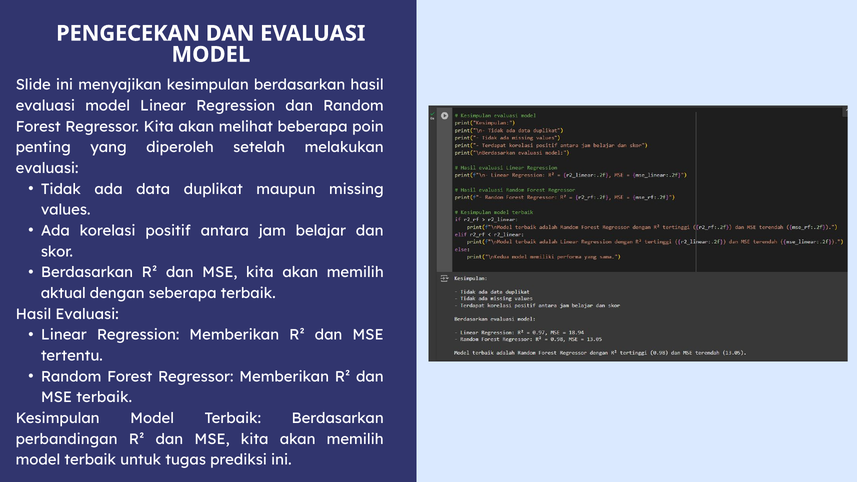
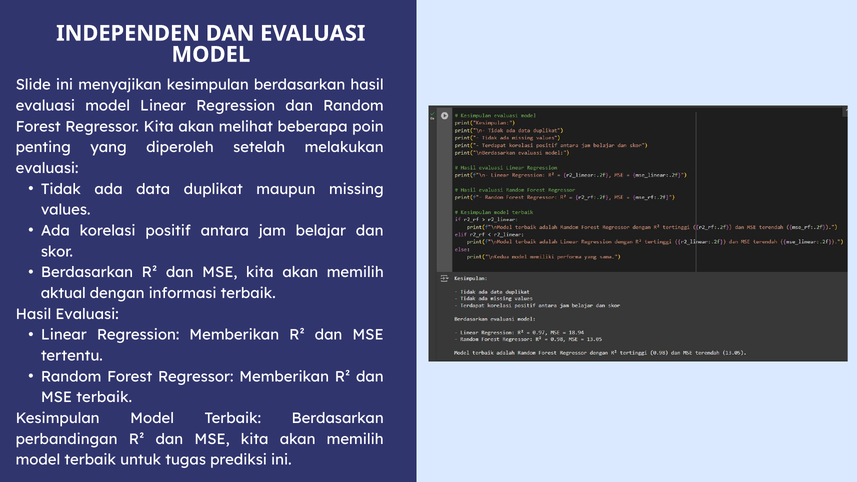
PENGECEKAN: PENGECEKAN -> INDEPENDEN
seberapa: seberapa -> informasi
